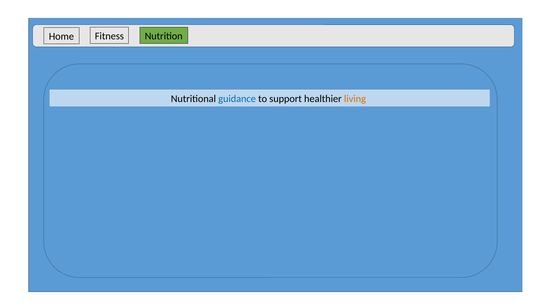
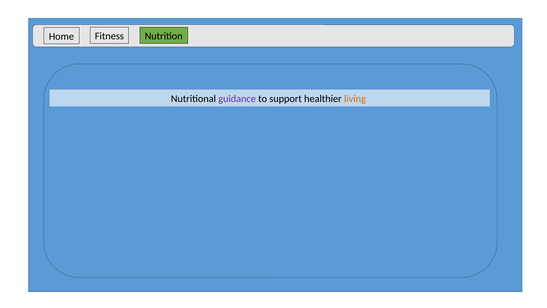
guidance colour: blue -> purple
